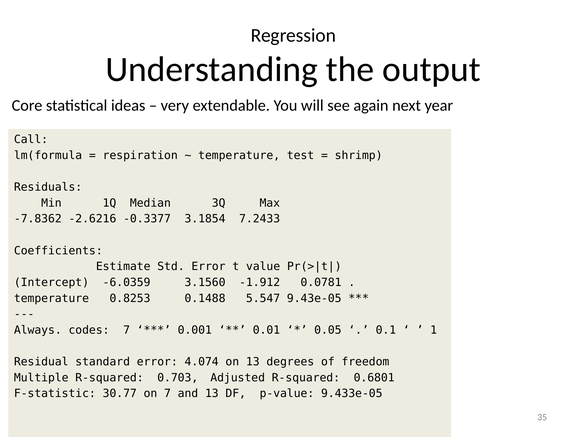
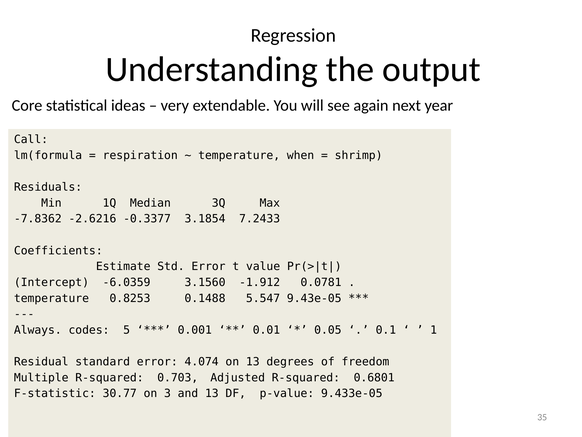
test: test -> when
codes 7: 7 -> 5
on 7: 7 -> 3
